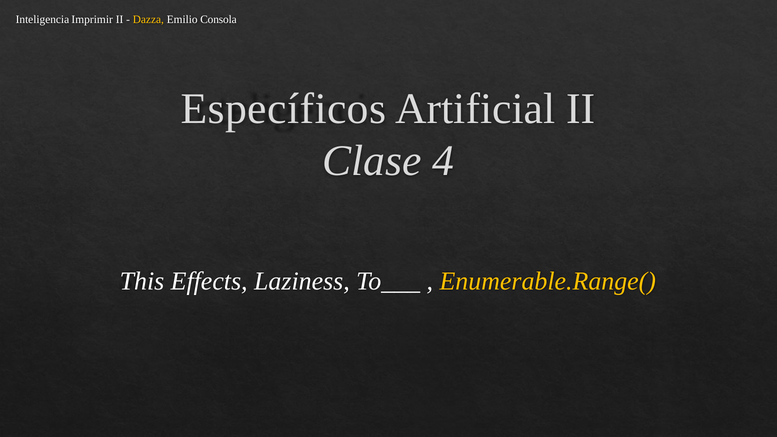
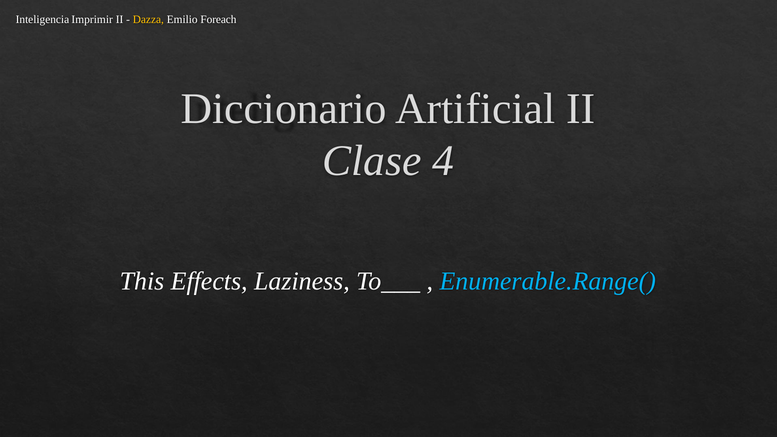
Consola: Consola -> Foreach
Específicos: Específicos -> Diccionario
Enumerable.Range( colour: yellow -> light blue
